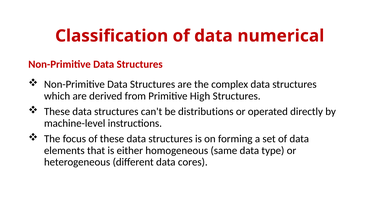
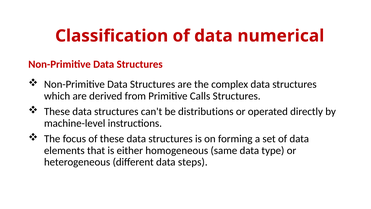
High: High -> Calls
cores: cores -> steps
